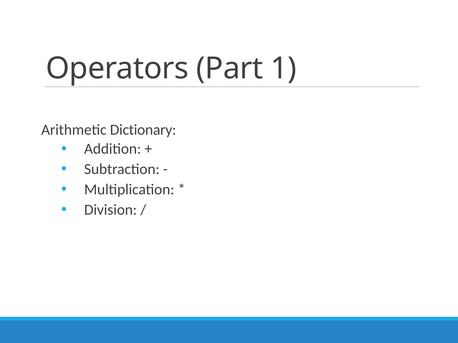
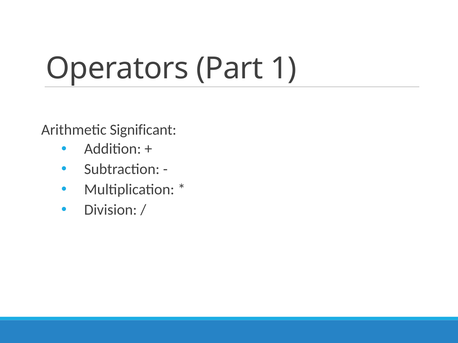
Dictionary: Dictionary -> Significant
